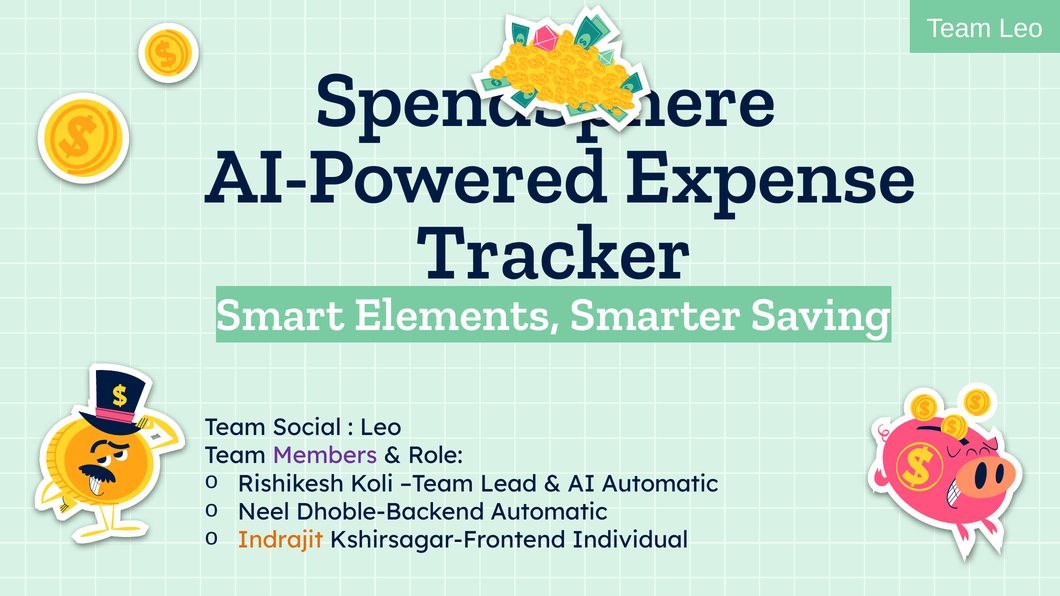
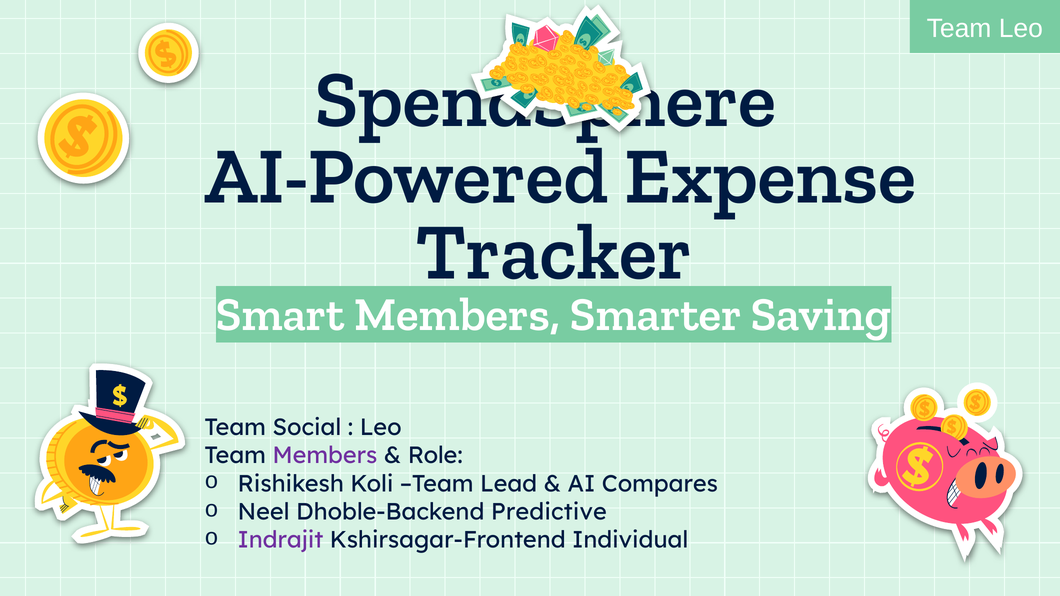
Smart Elements: Elements -> Members
AI Automatic: Automatic -> Compares
Dhoble-Backend Automatic: Automatic -> Predictive
Indrajit colour: orange -> purple
